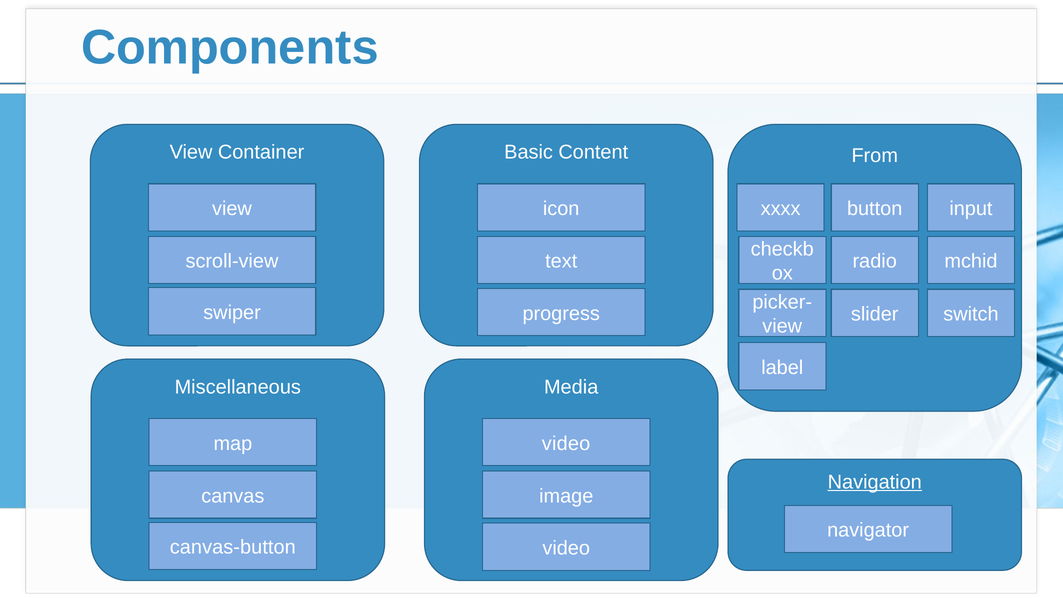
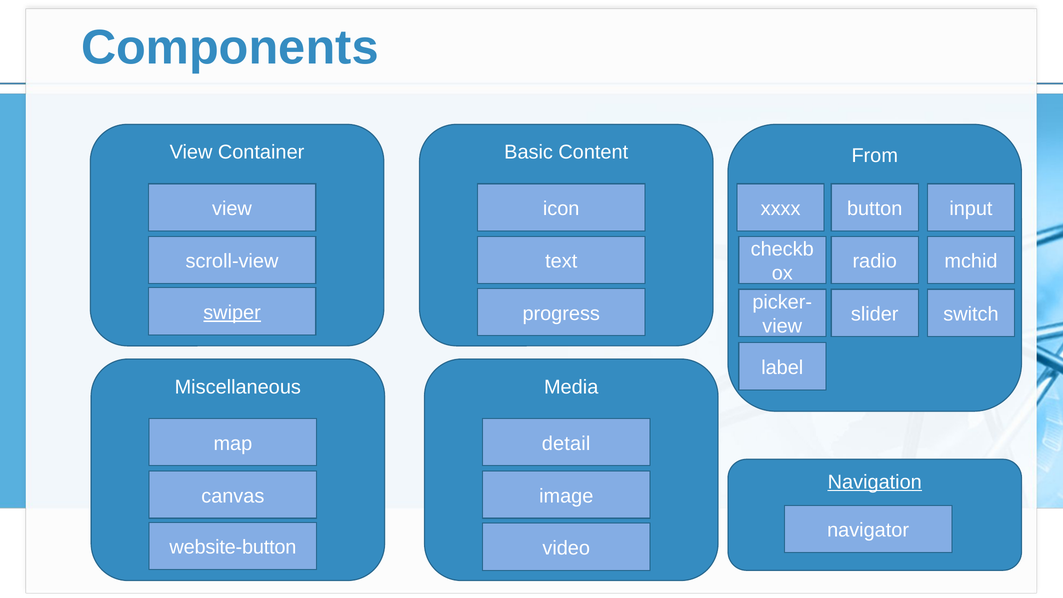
swiper underline: none -> present
video at (566, 443): video -> detail
canvas-button: canvas-button -> website-button
